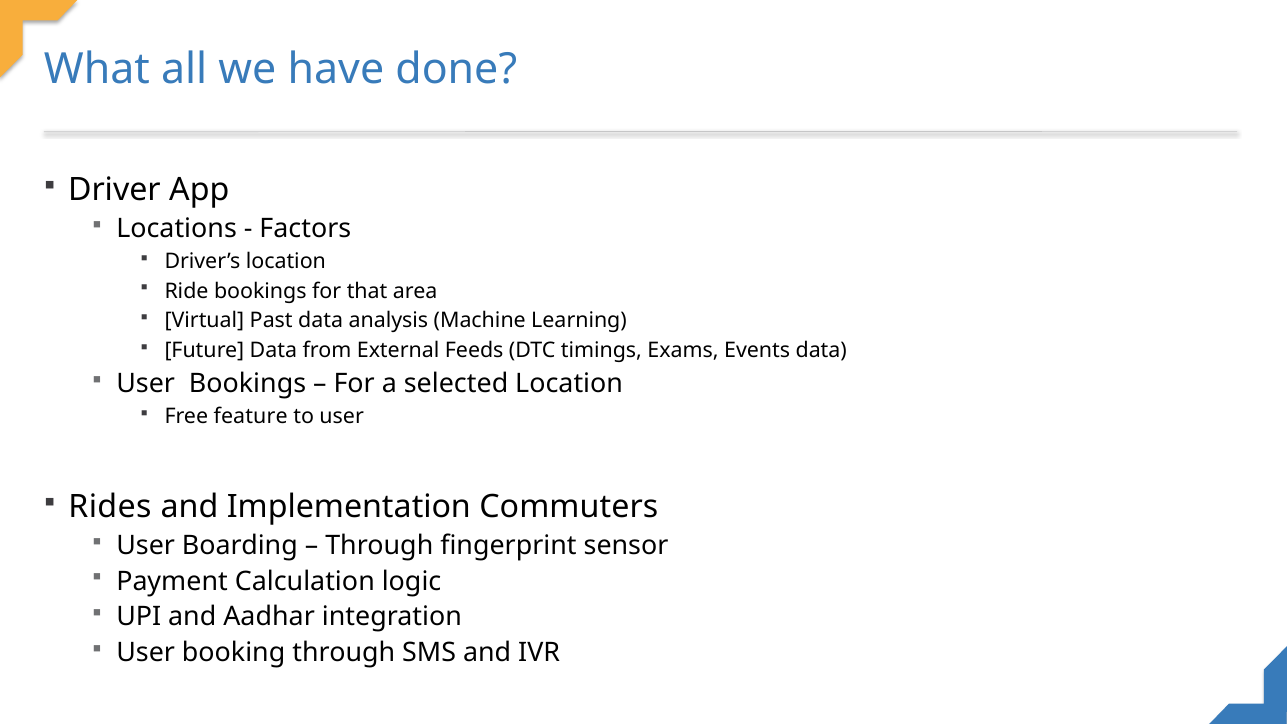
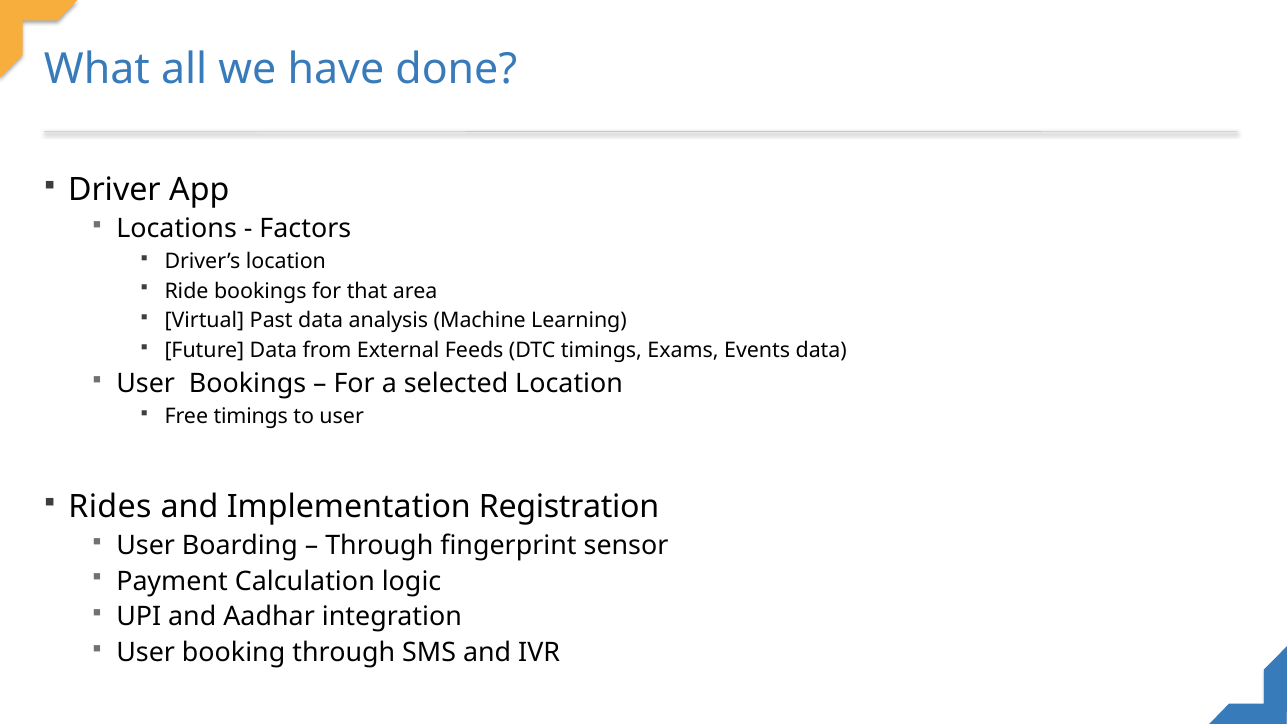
Free feature: feature -> timings
Commuters: Commuters -> Registration
